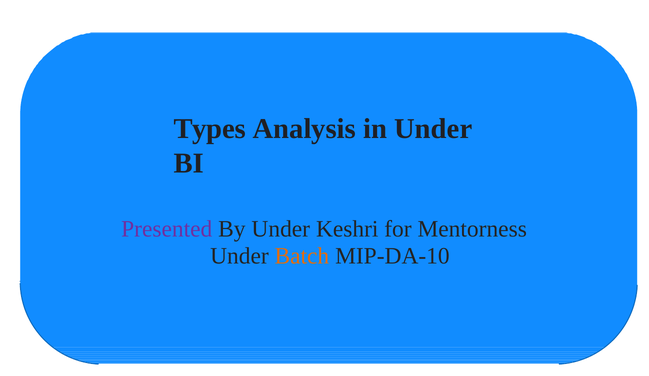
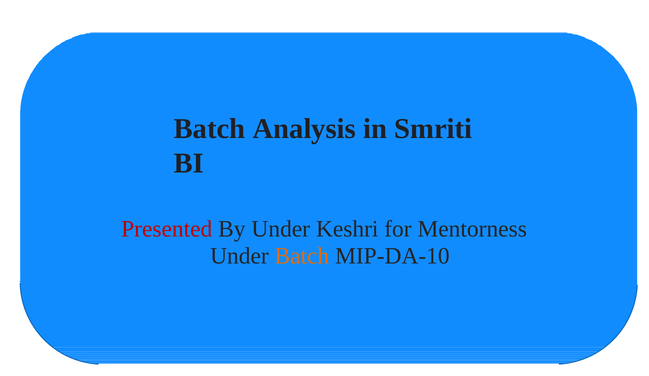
Types at (210, 128): Types -> Batch
in Under: Under -> Smriti
Presented colour: purple -> red
